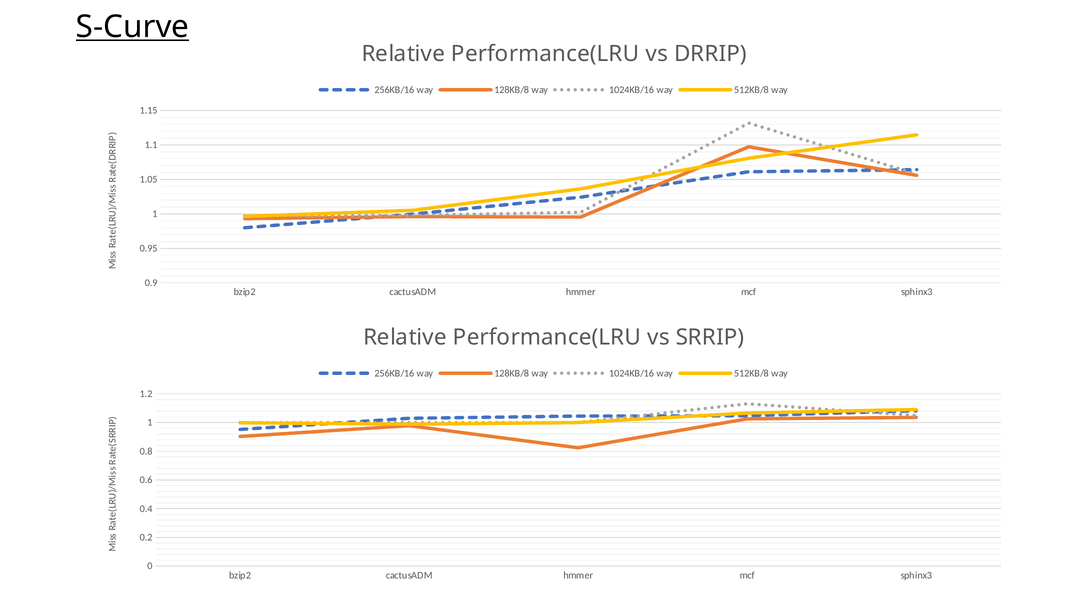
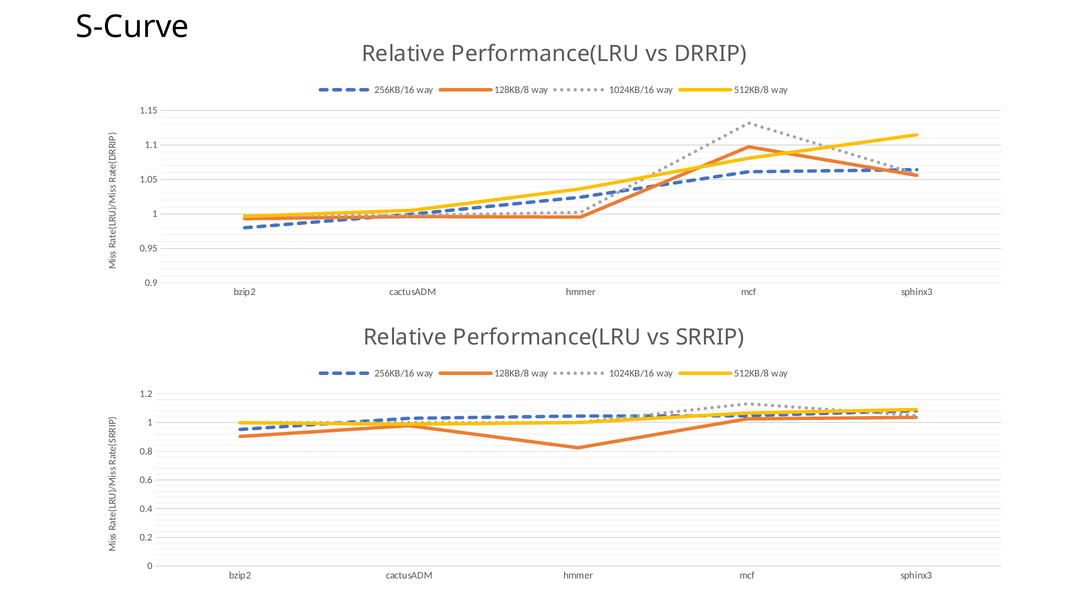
S-Curve underline: present -> none
